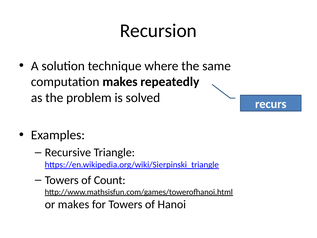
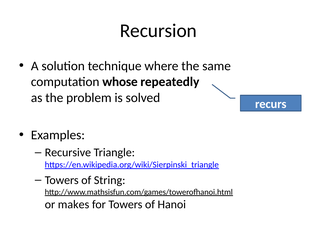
computation makes: makes -> whose
Count: Count -> String
